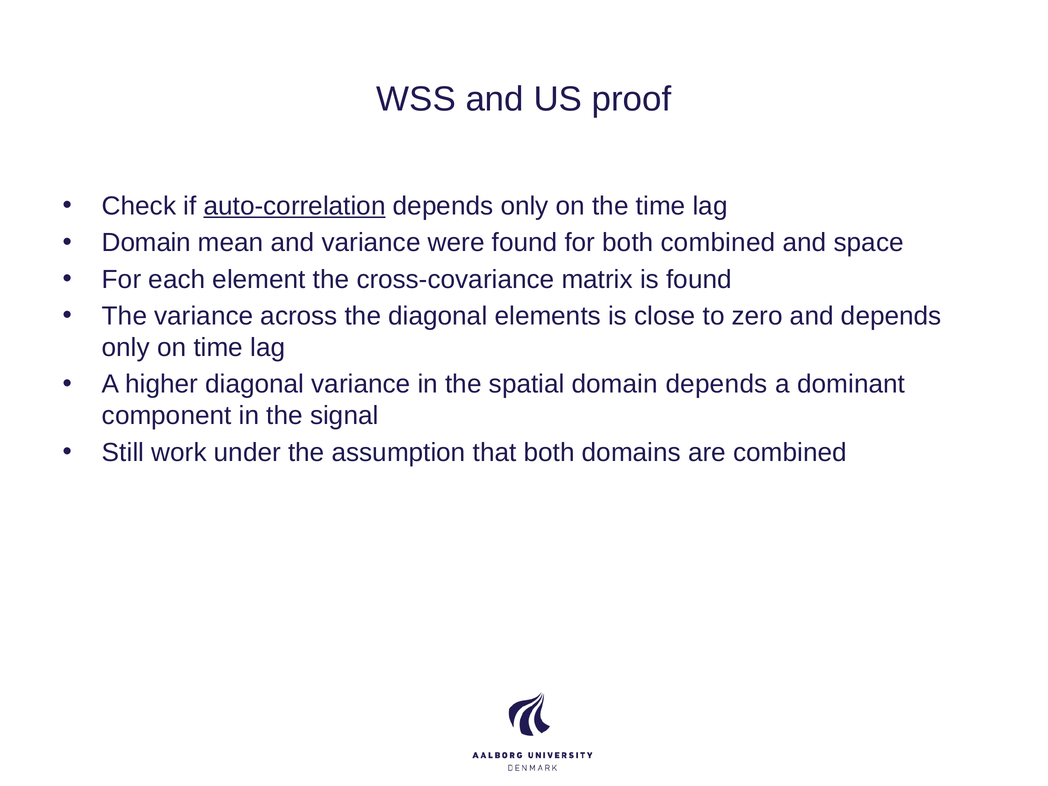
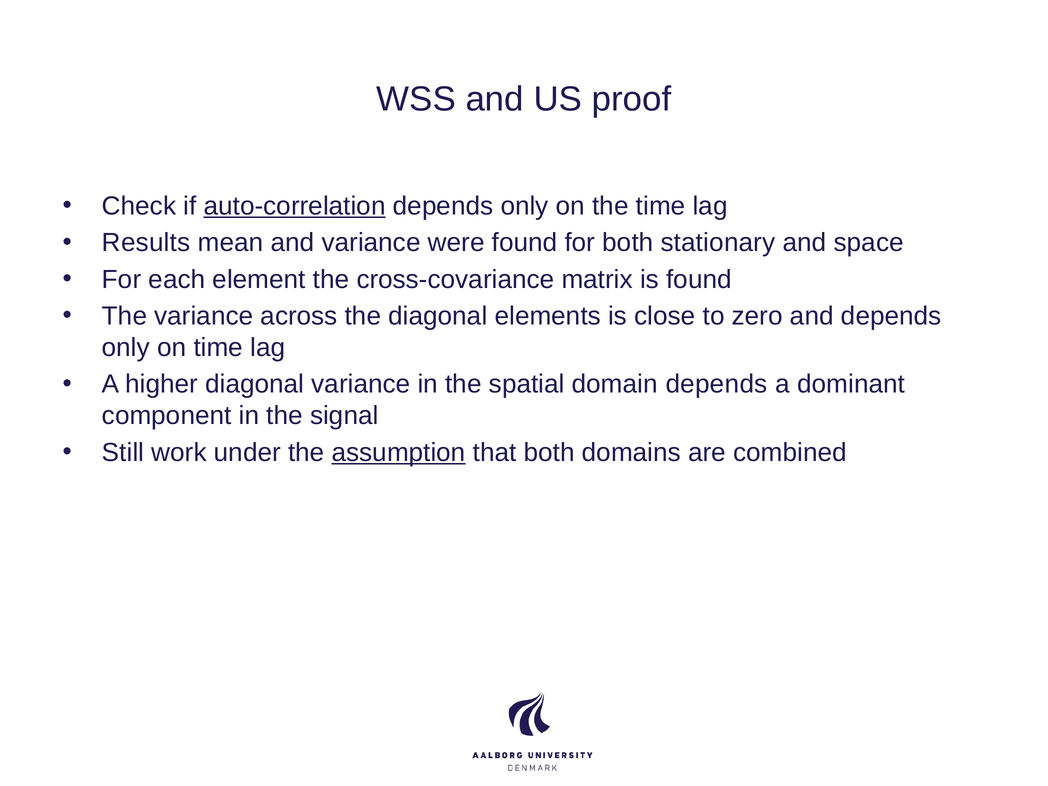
Domain at (147, 243): Domain -> Results
both combined: combined -> stationary
assumption underline: none -> present
